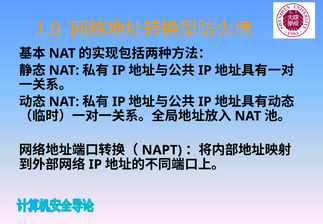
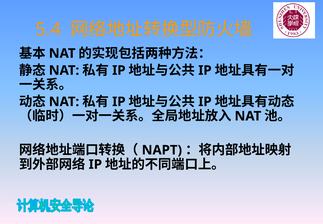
1.9: 1.9 -> 5.4
